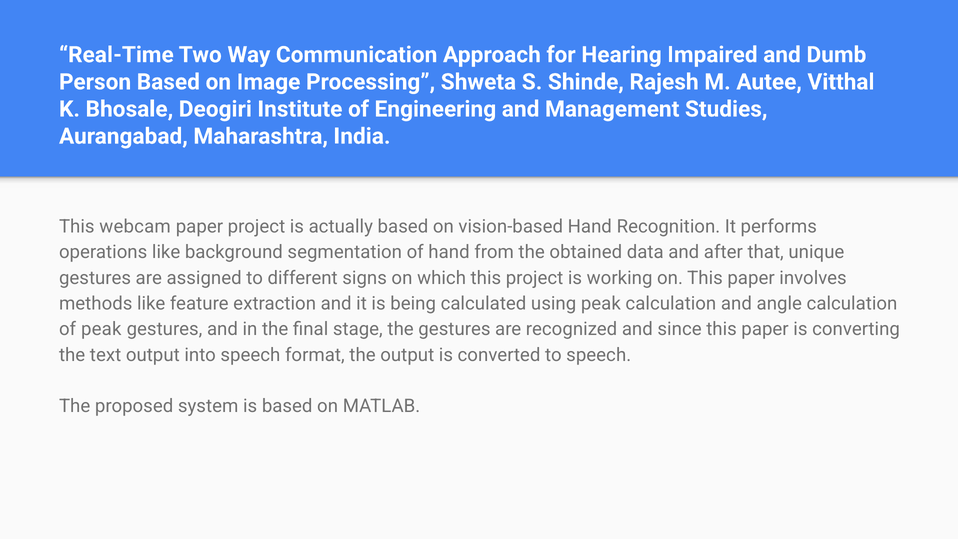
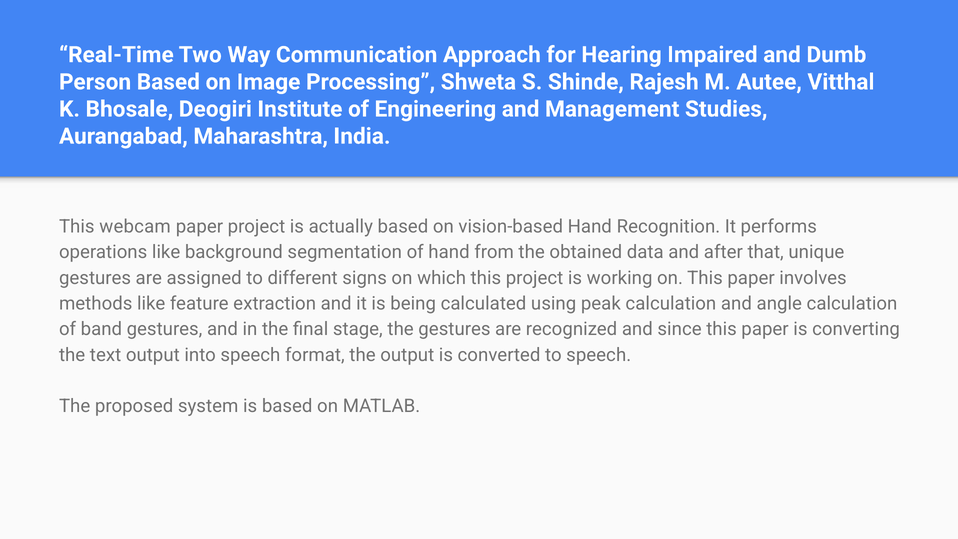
of peak: peak -> band
